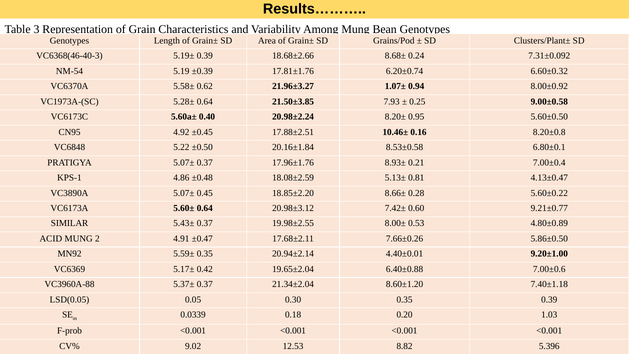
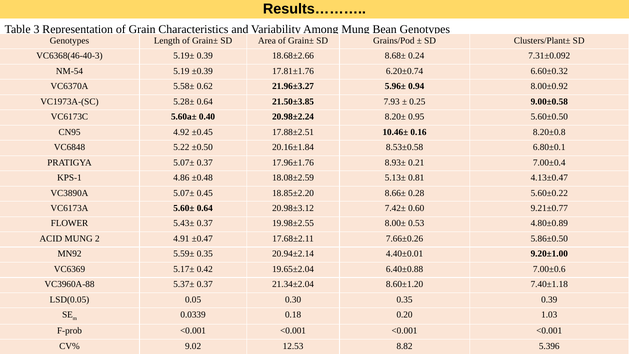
1.07±: 1.07± -> 5.96±
SIMILAR: SIMILAR -> FLOWER
